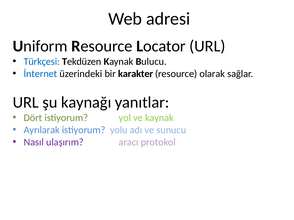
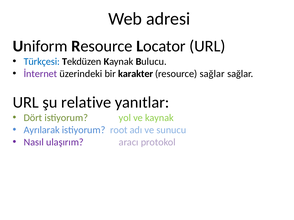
İnternet colour: blue -> purple
resource olarak: olarak -> sağlar
kaynağı: kaynağı -> relative
yolu: yolu -> root
